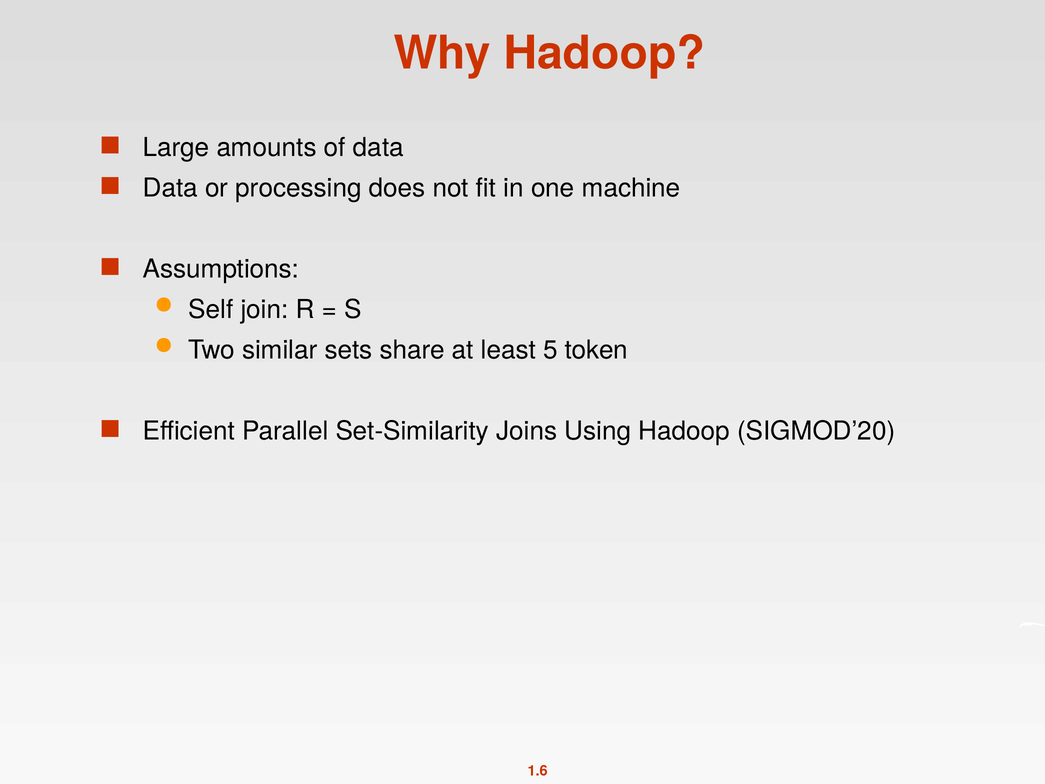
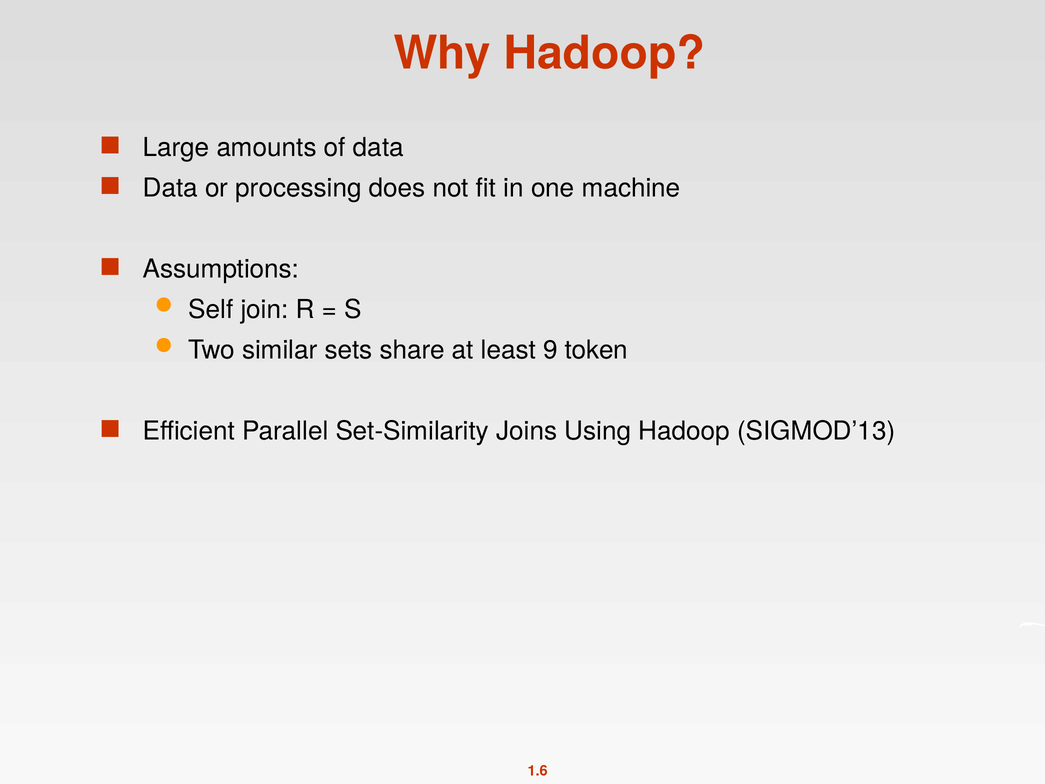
5: 5 -> 9
SIGMOD’20: SIGMOD’20 -> SIGMOD’13
